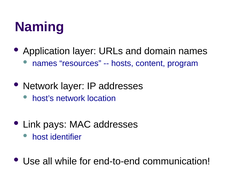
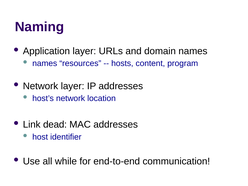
pays: pays -> dead
